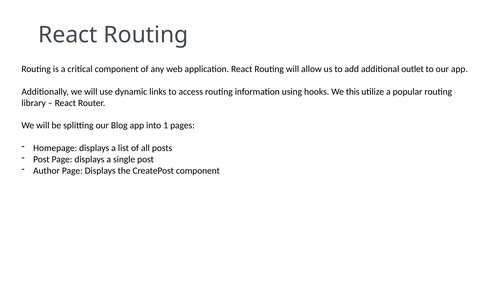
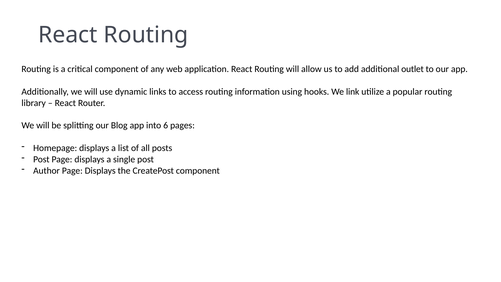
this: this -> link
1: 1 -> 6
